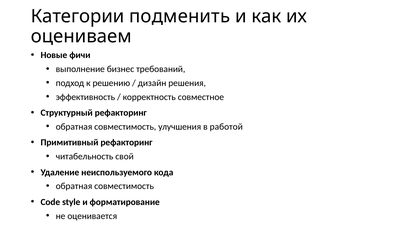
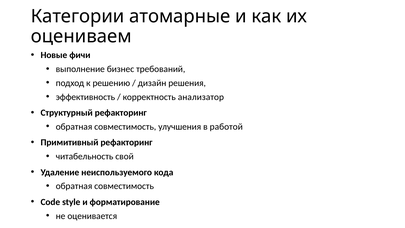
подменить: подменить -> атомарные
совместное: совместное -> анализатор
